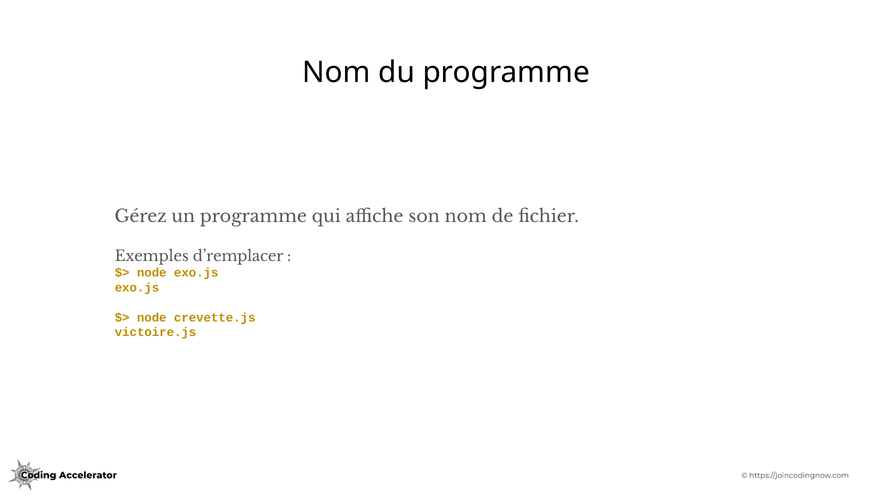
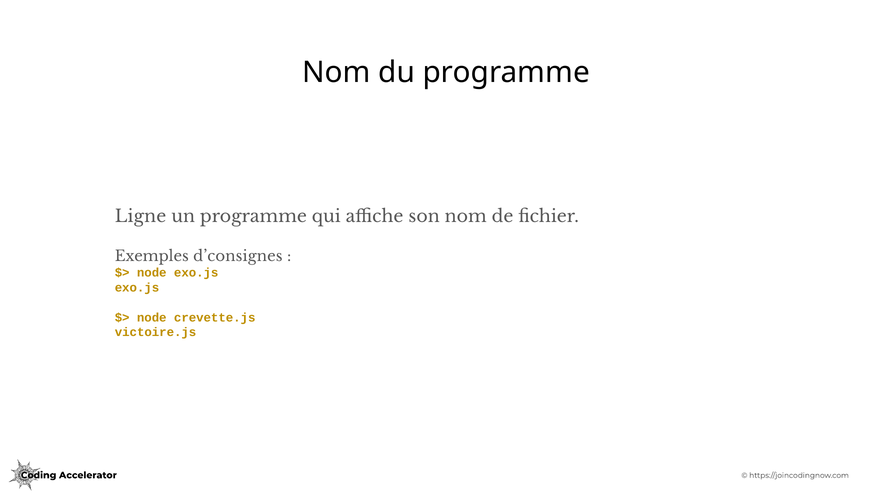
Gérez: Gérez -> Ligne
d’remplacer: d’remplacer -> d’consignes
